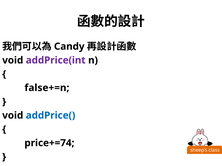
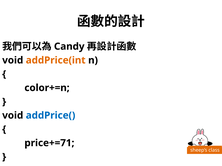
addPrice(int colour: purple -> orange
false+=n: false+=n -> color+=n
price+=74: price+=74 -> price+=71
